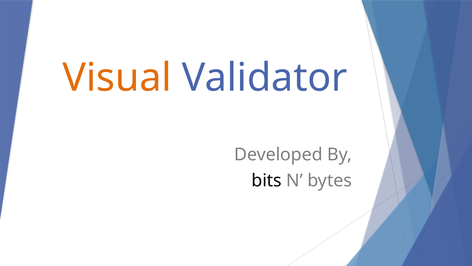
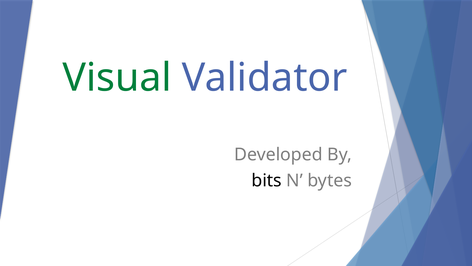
Visual colour: orange -> green
